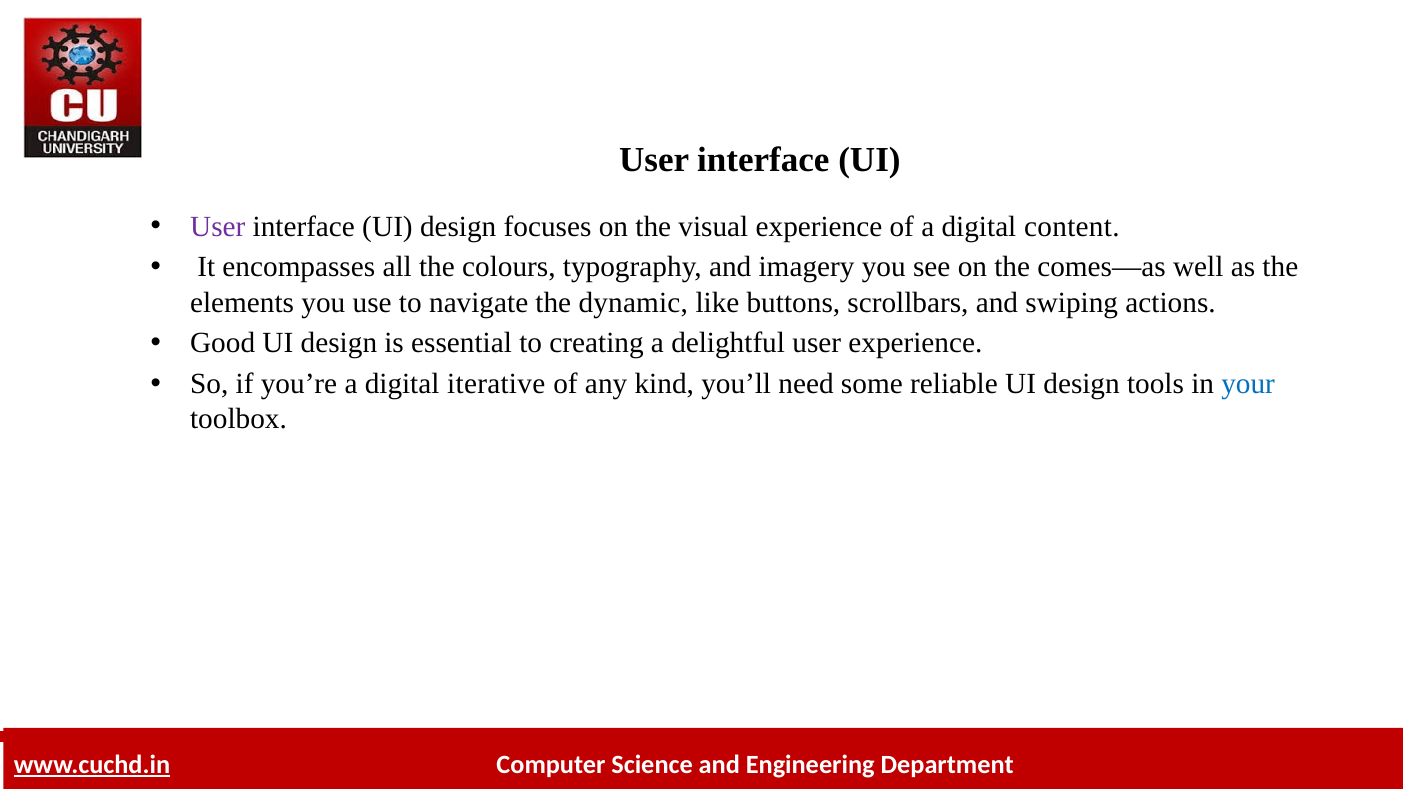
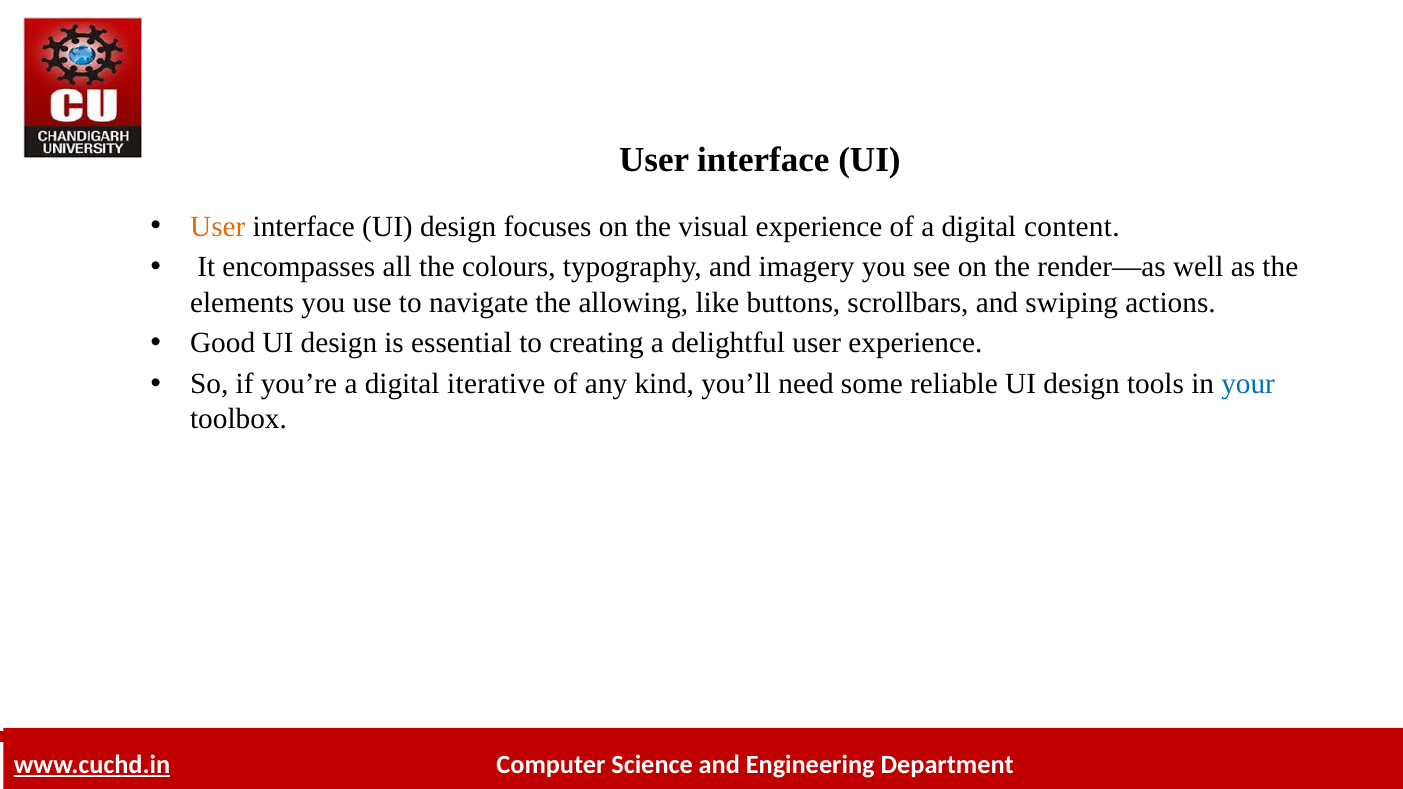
User at (218, 226) colour: purple -> orange
comes—as: comes—as -> render—as
dynamic: dynamic -> allowing
